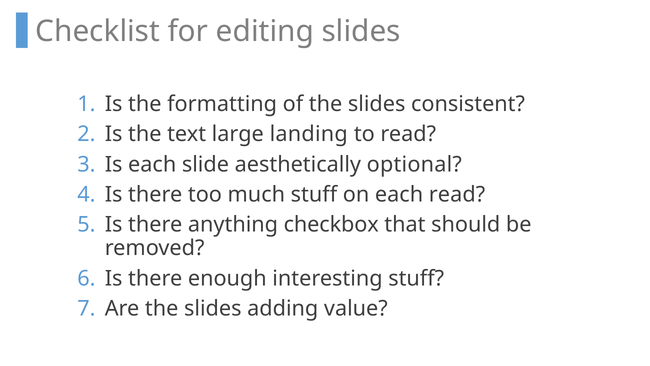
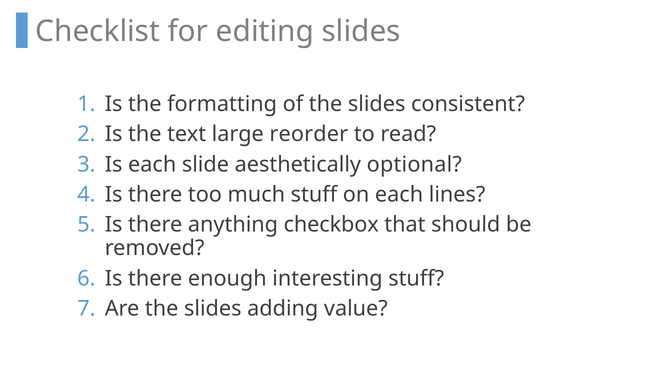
landing: landing -> reorder
each read: read -> lines
